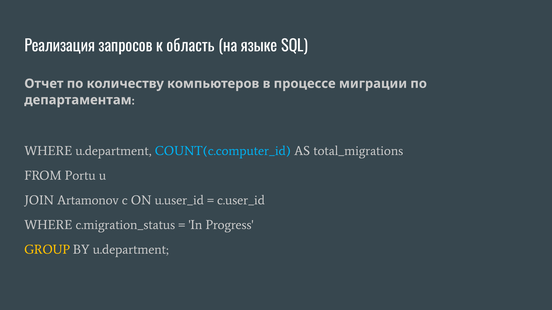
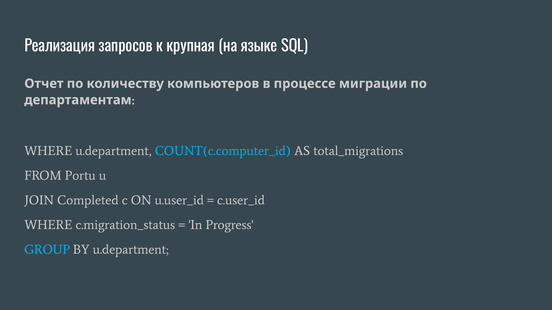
область: область -> крупная
Artamonov: Artamonov -> Completed
GROUP colour: yellow -> light blue
